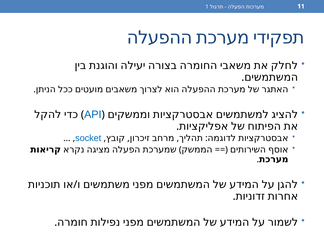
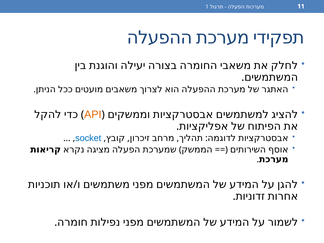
API colour: blue -> orange
